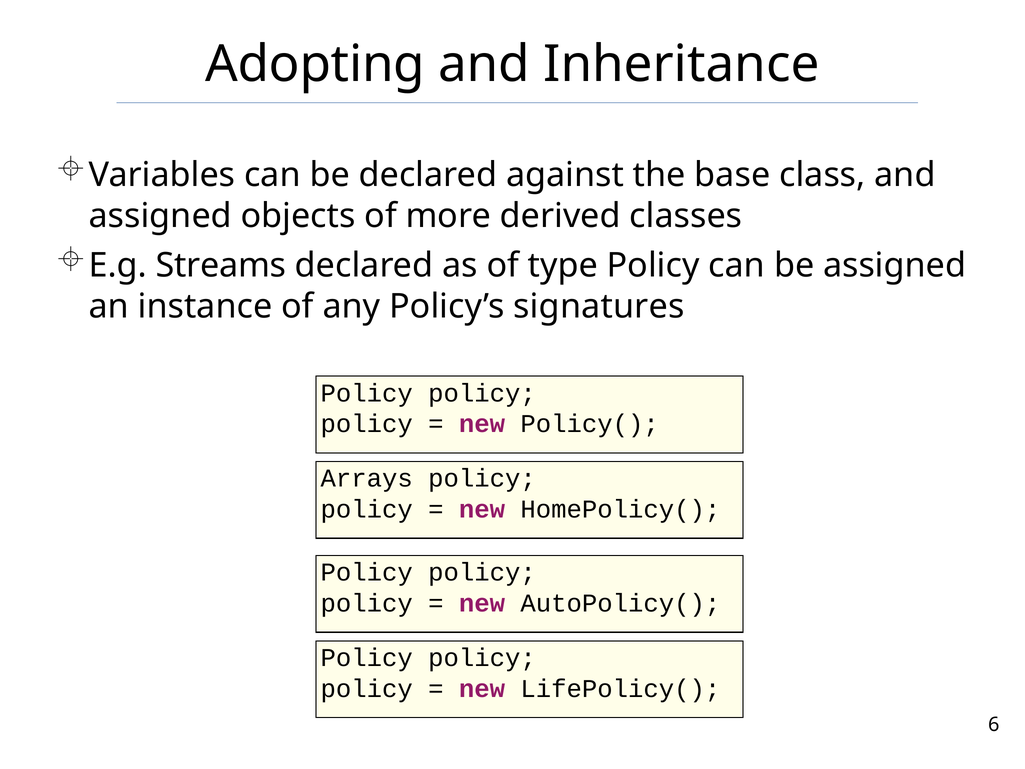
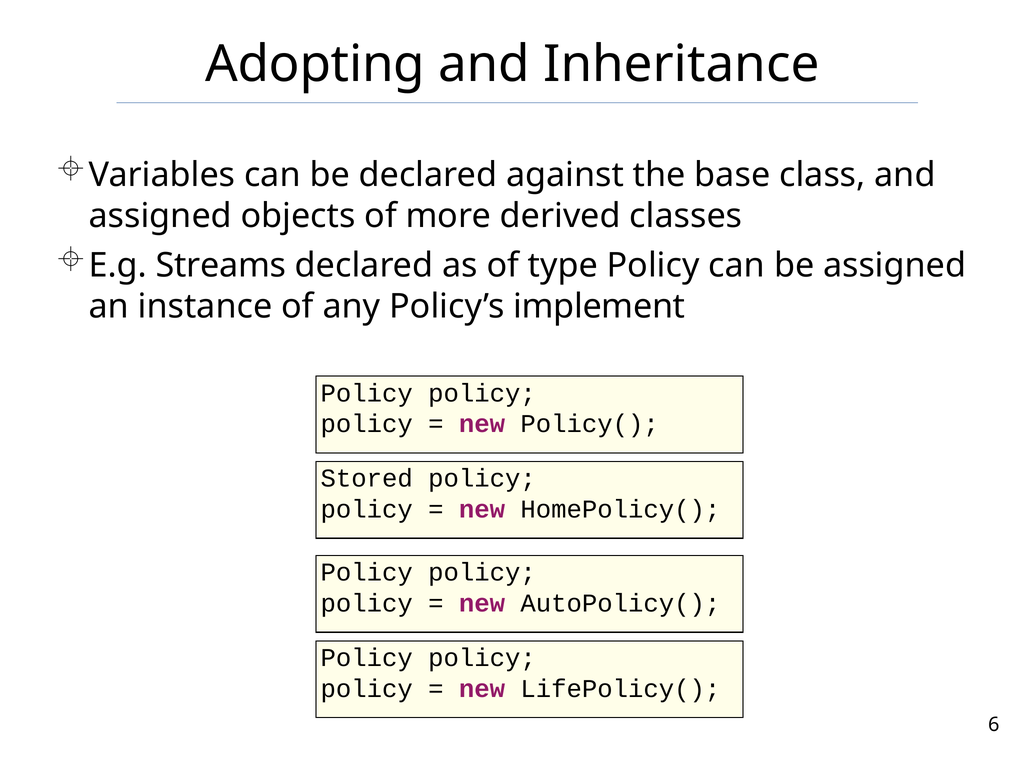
signatures: signatures -> implement
Arrays: Arrays -> Stored
